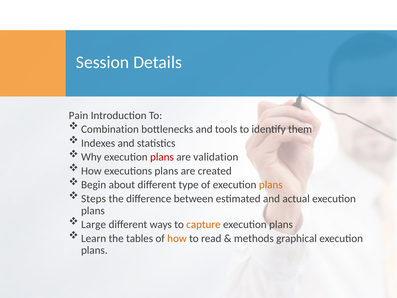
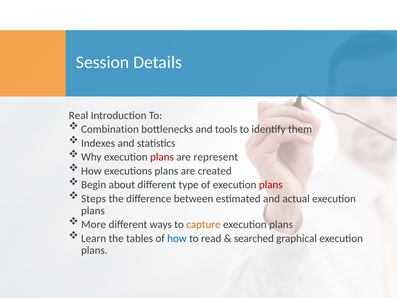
Pain: Pain -> Real
validation: validation -> represent
plans at (271, 185) colour: orange -> red
Large: Large -> More
how at (177, 238) colour: orange -> blue
methods: methods -> searched
